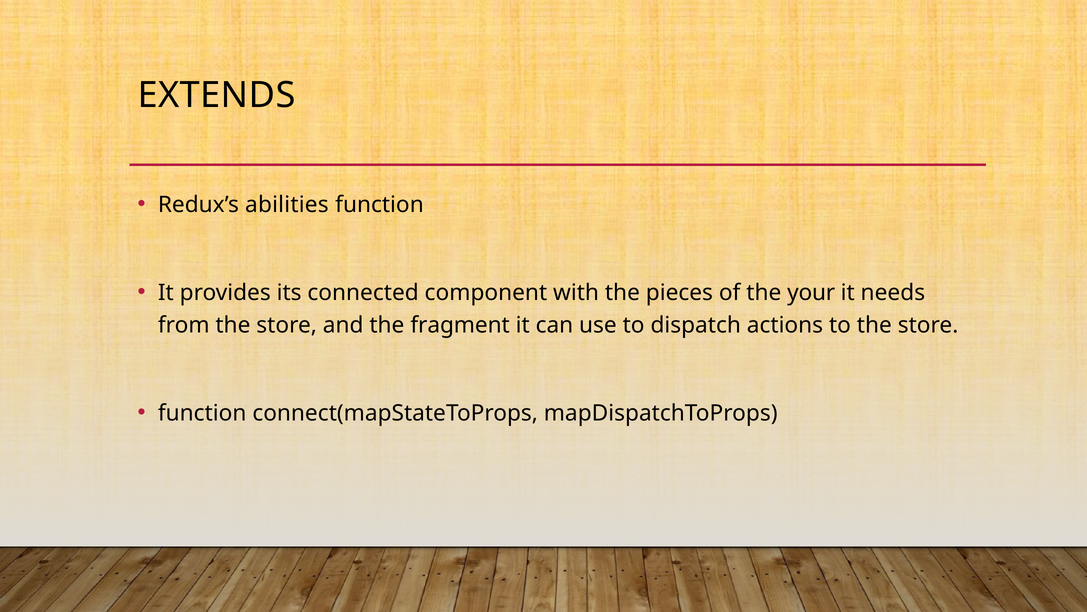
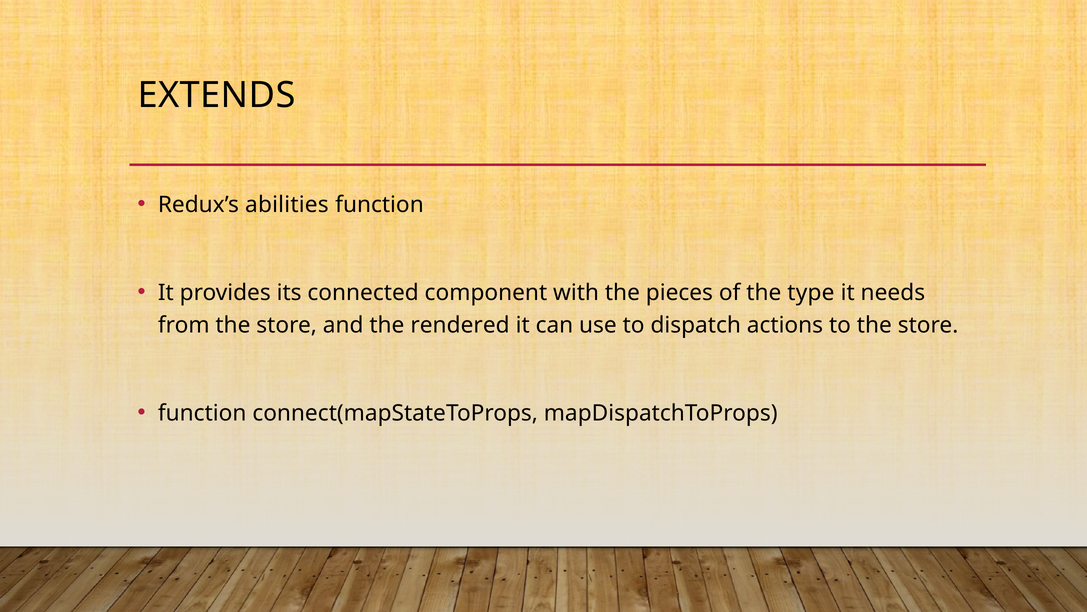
your: your -> type
fragment: fragment -> rendered
